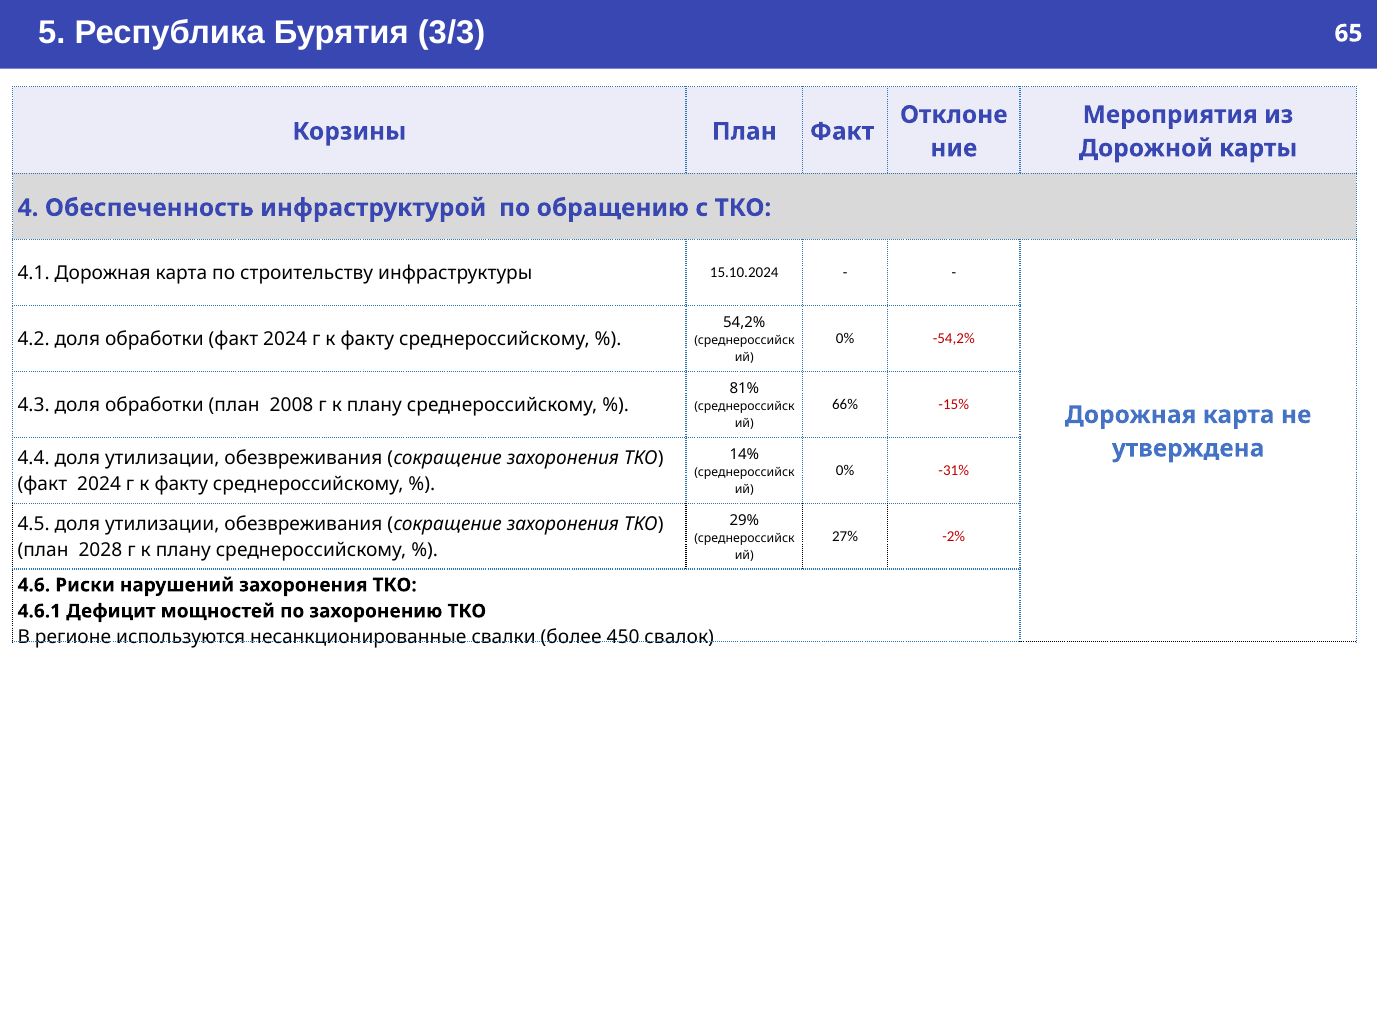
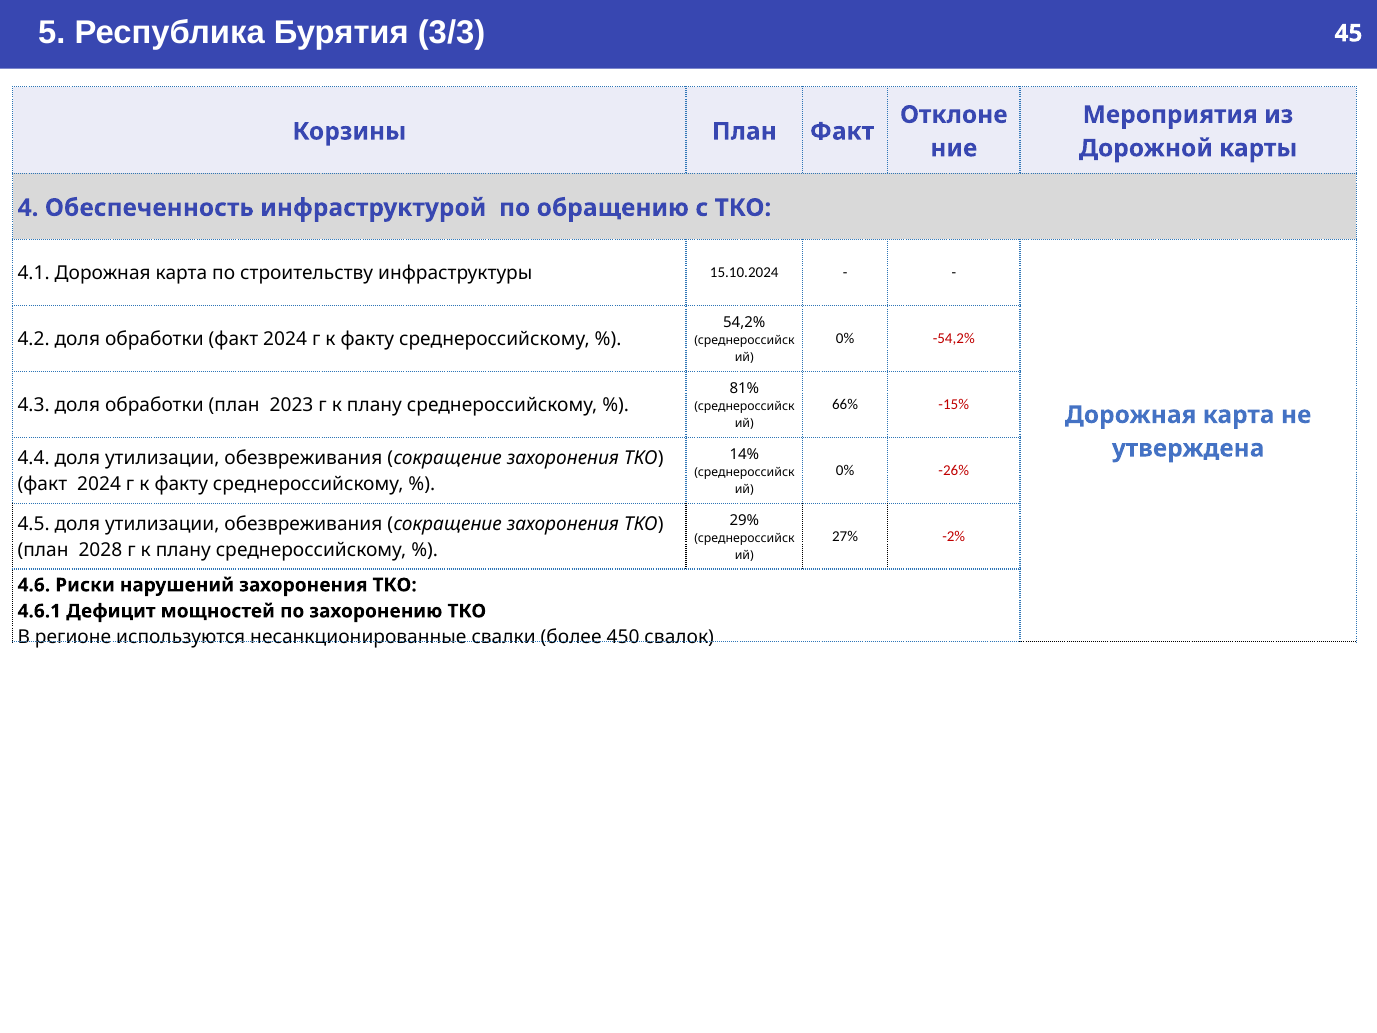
65: 65 -> 45
2008: 2008 -> 2023
-31%: -31% -> -26%
